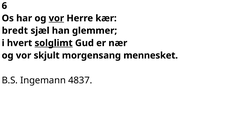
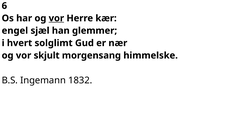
bredt: bredt -> engel
solglimt underline: present -> none
mennesket: mennesket -> himmelske
4837: 4837 -> 1832
